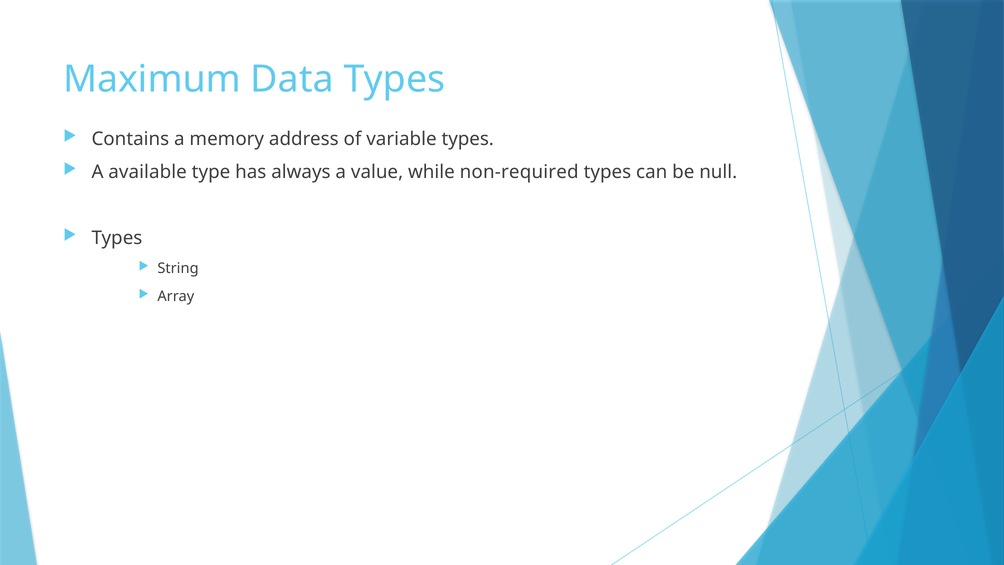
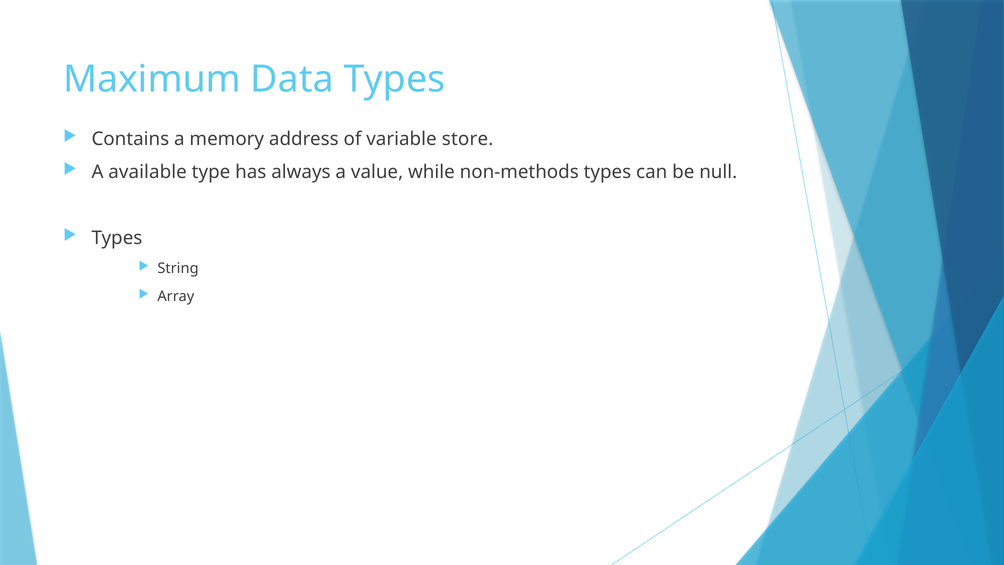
variable types: types -> store
non-required: non-required -> non-methods
